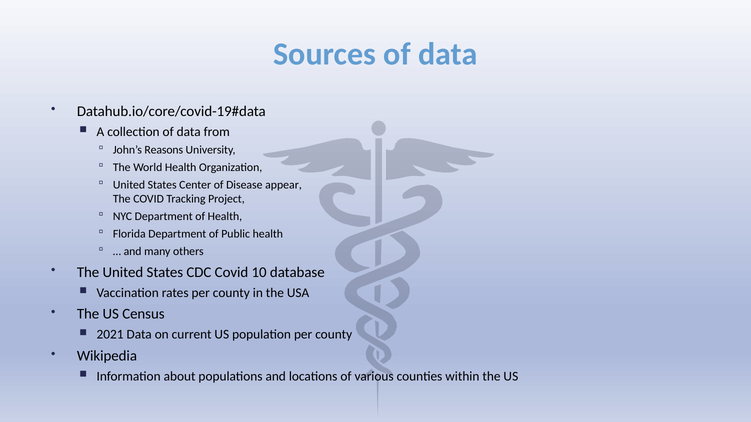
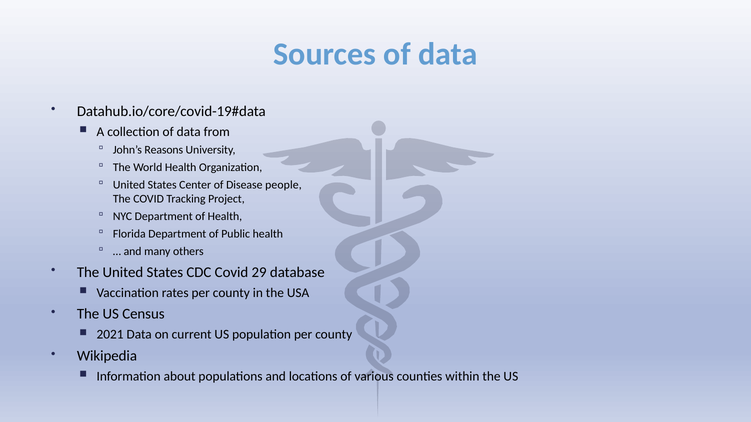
appear: appear -> people
10: 10 -> 29
